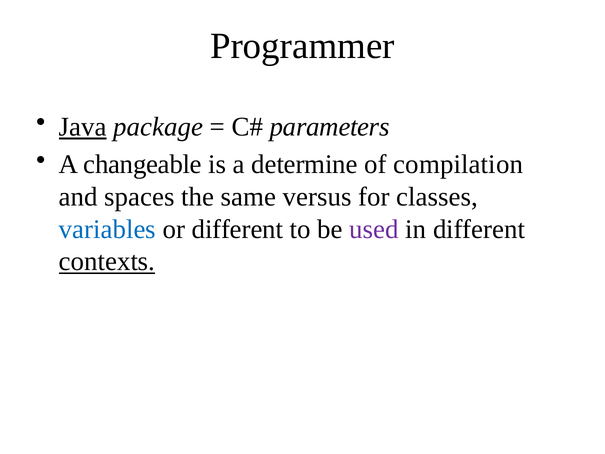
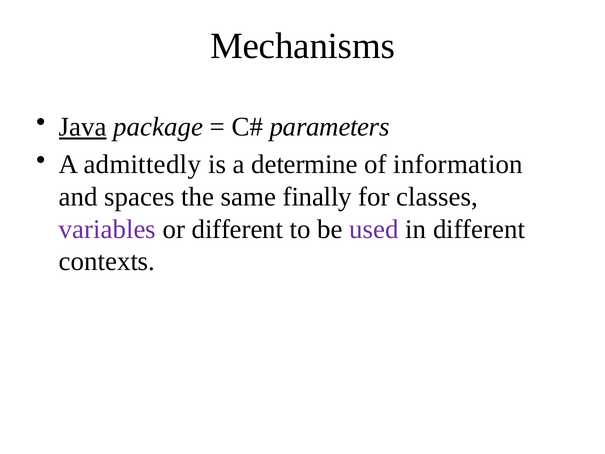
Programmer: Programmer -> Mechanisms
changeable: changeable -> admittedly
compilation: compilation -> information
versus: versus -> finally
variables colour: blue -> purple
contexts underline: present -> none
